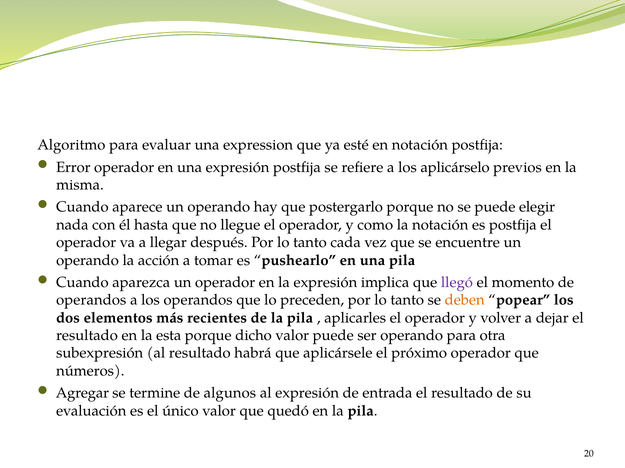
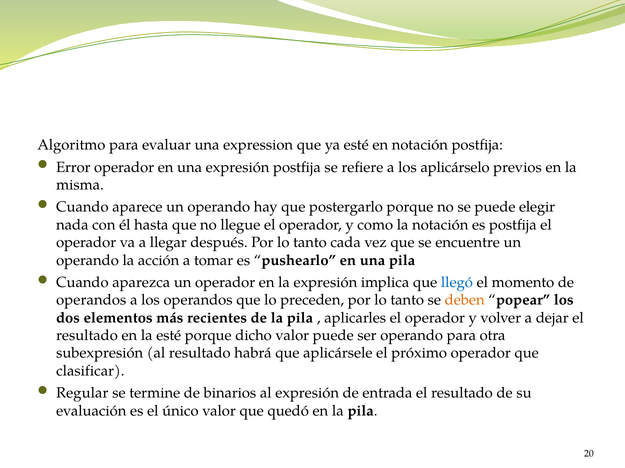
llegó colour: purple -> blue
la esta: esta -> esté
números: números -> clasificar
Agregar: Agregar -> Regular
algunos: algunos -> binarios
